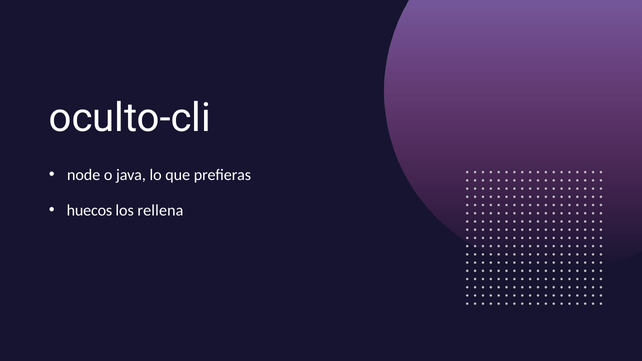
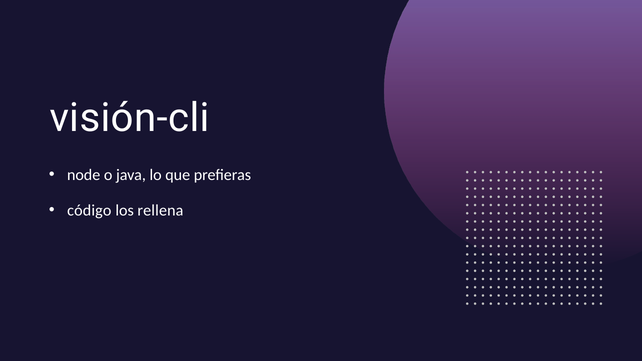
oculto-cli: oculto-cli -> visión-cli
huecos: huecos -> código
